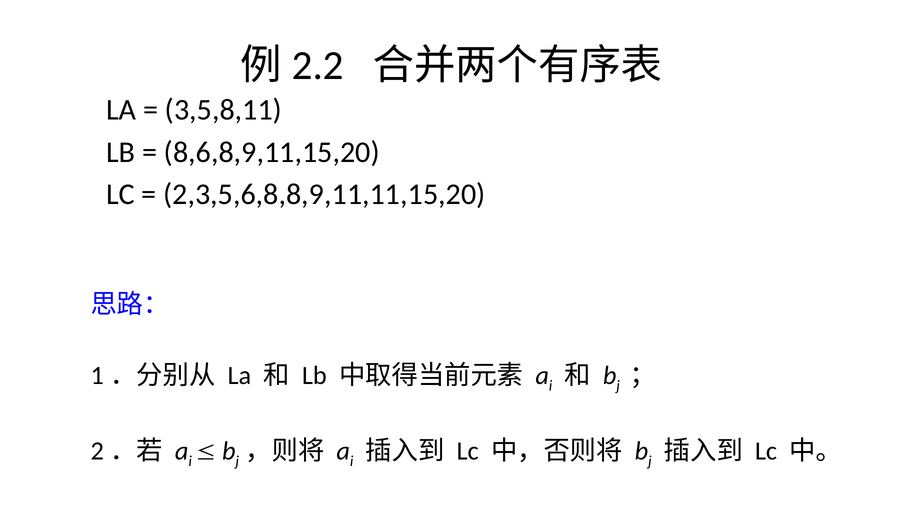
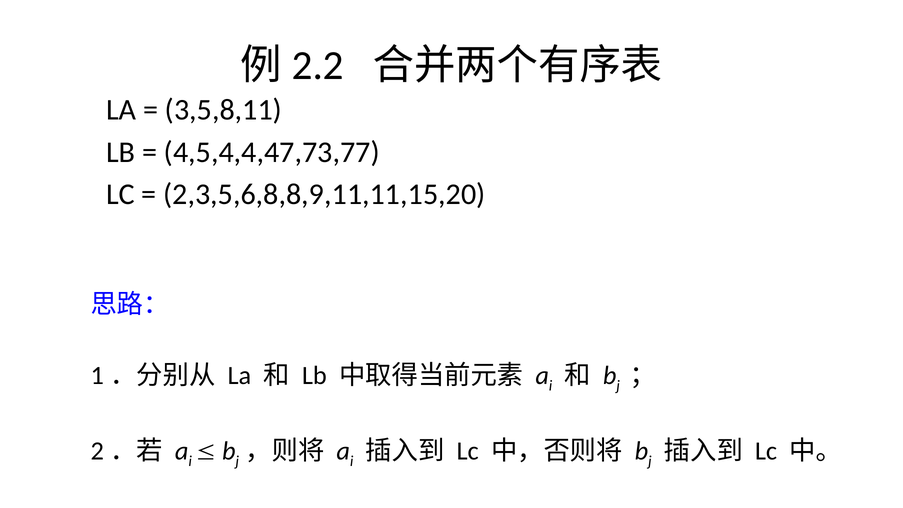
8,6,8,9,11,15,20: 8,6,8,9,11,15,20 -> 4,5,4,4,47,73,77
